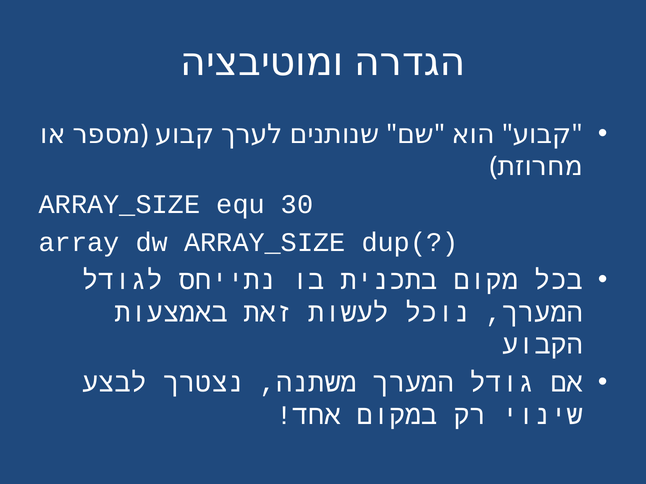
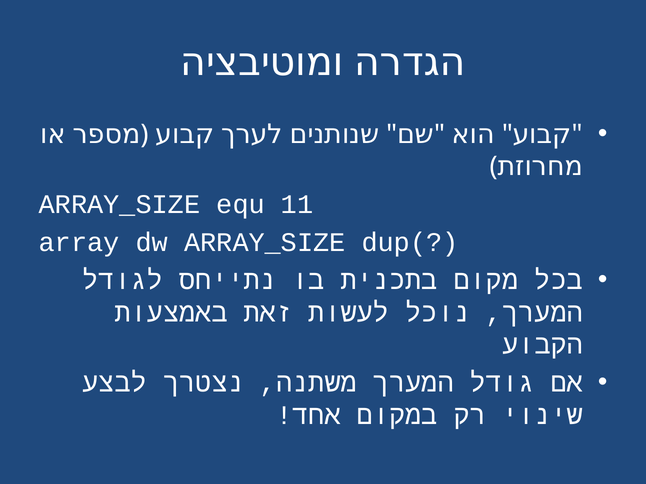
30: 30 -> 11
